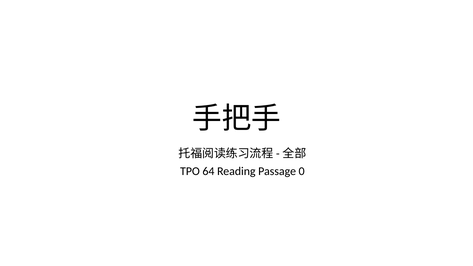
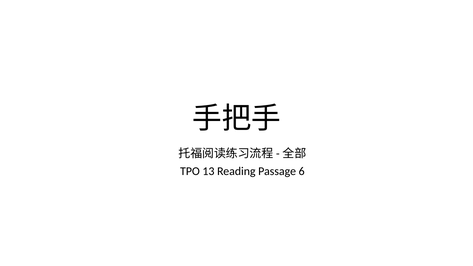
64: 64 -> 13
0: 0 -> 6
